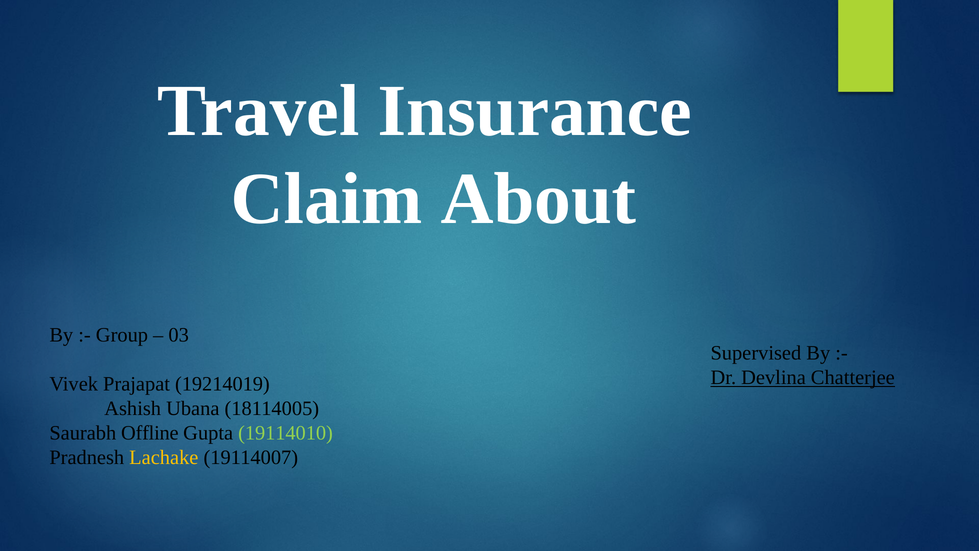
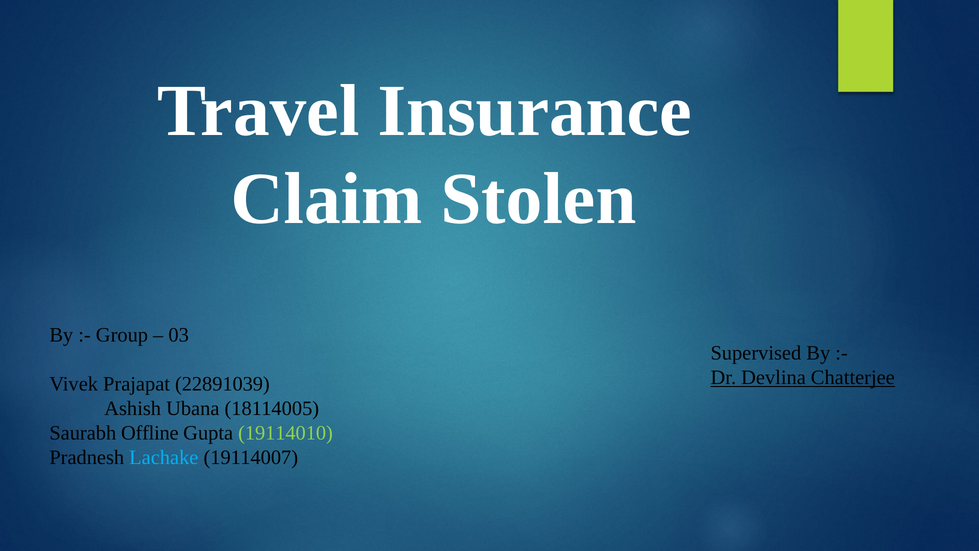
About: About -> Stolen
19214019: 19214019 -> 22891039
Lachake colour: yellow -> light blue
